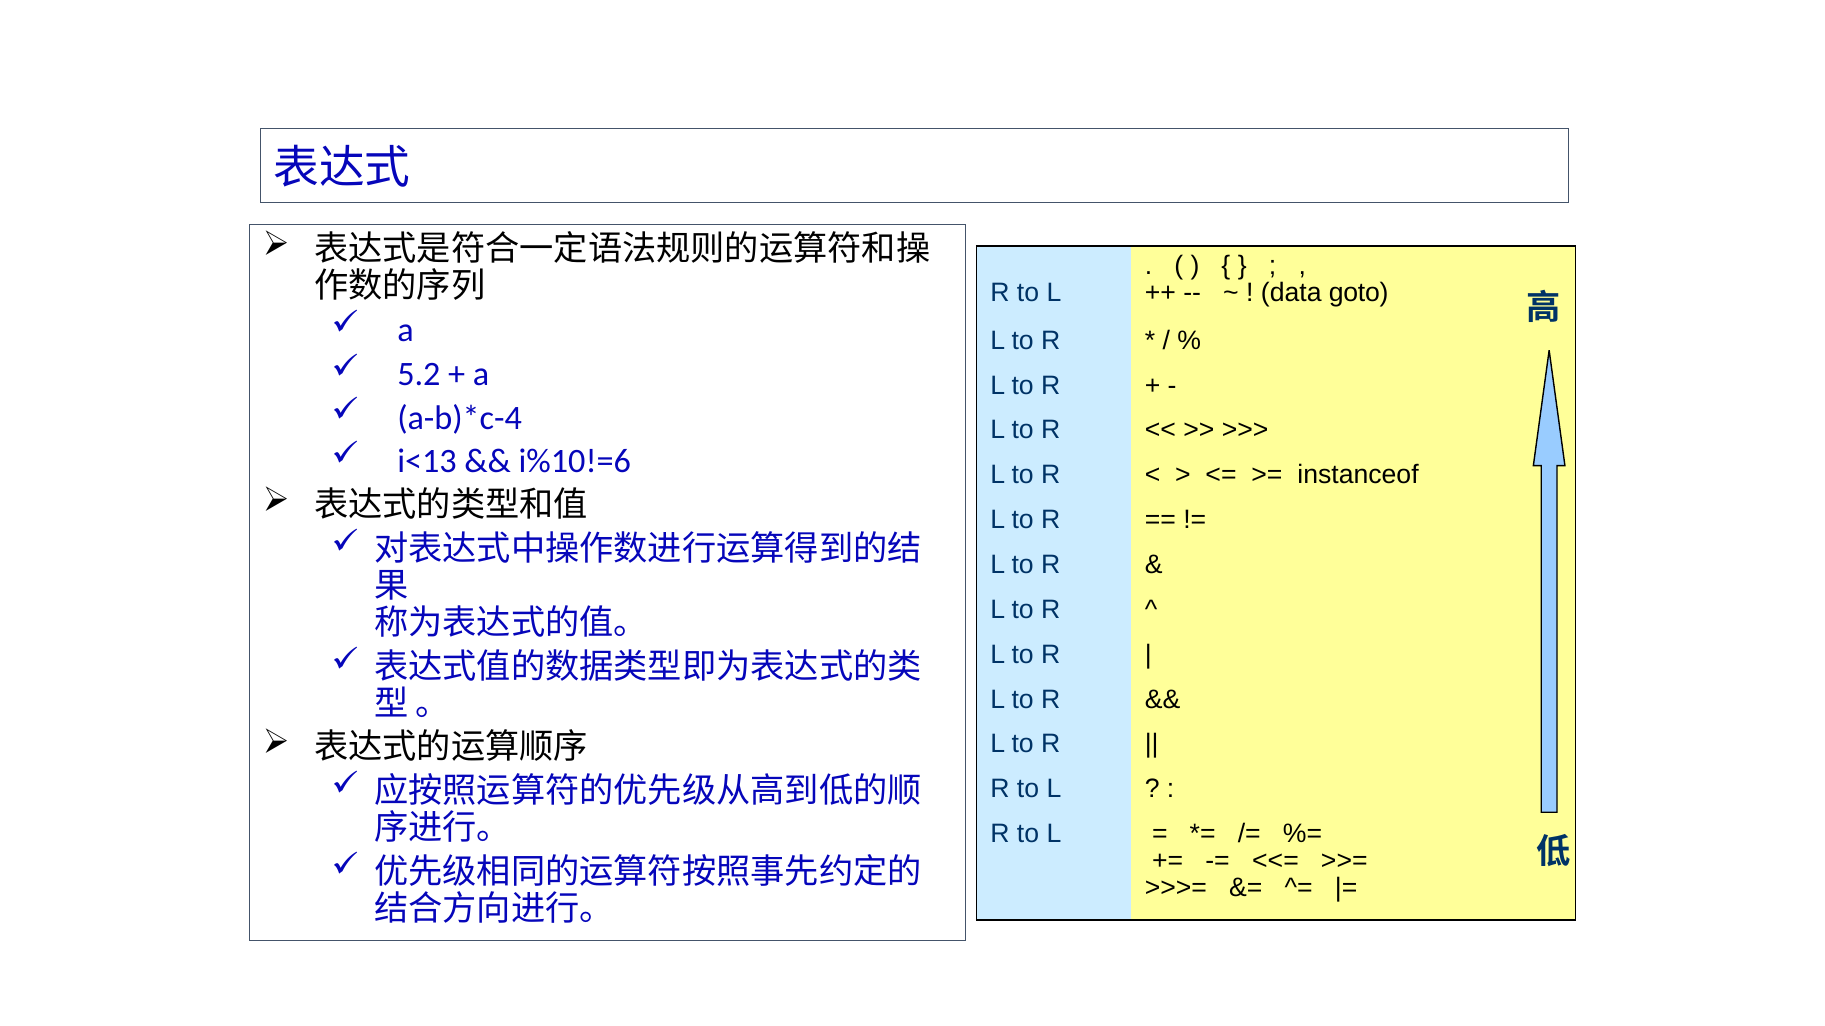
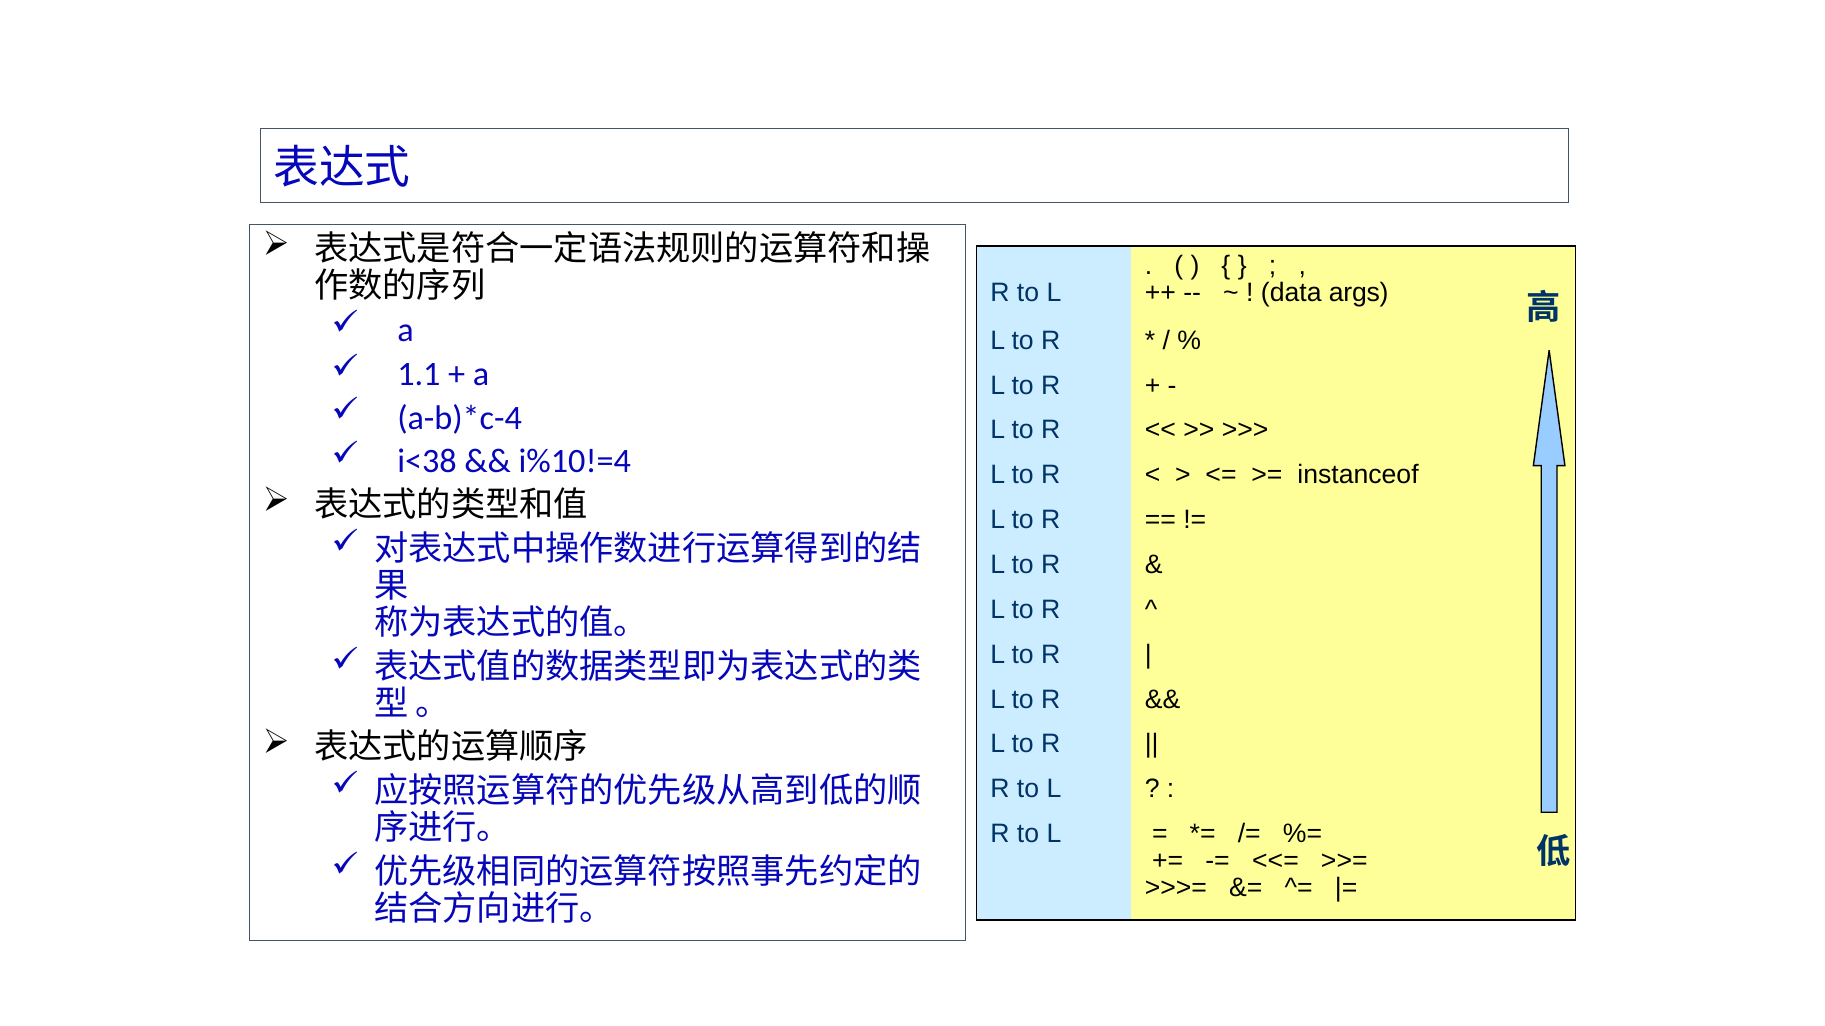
goto: goto -> args
5.2: 5.2 -> 1.1
i<13: i<13 -> i<38
i%10!=6: i%10!=6 -> i%10!=4
